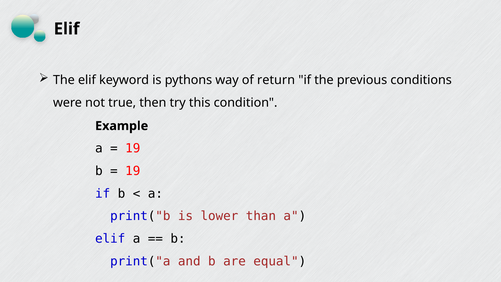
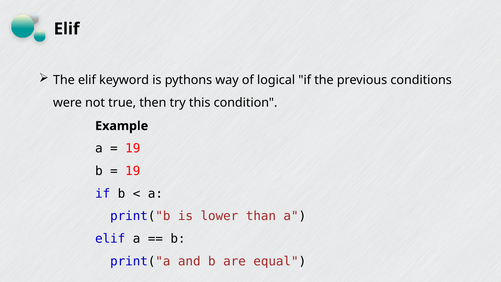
return: return -> logical
